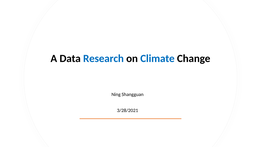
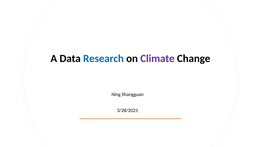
Climate colour: blue -> purple
